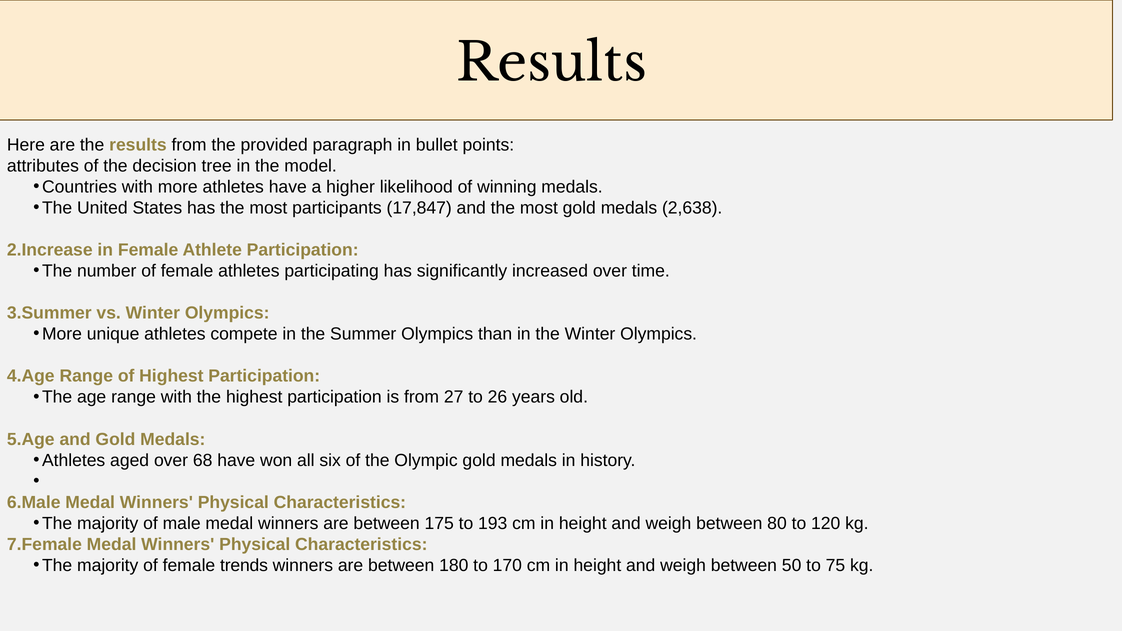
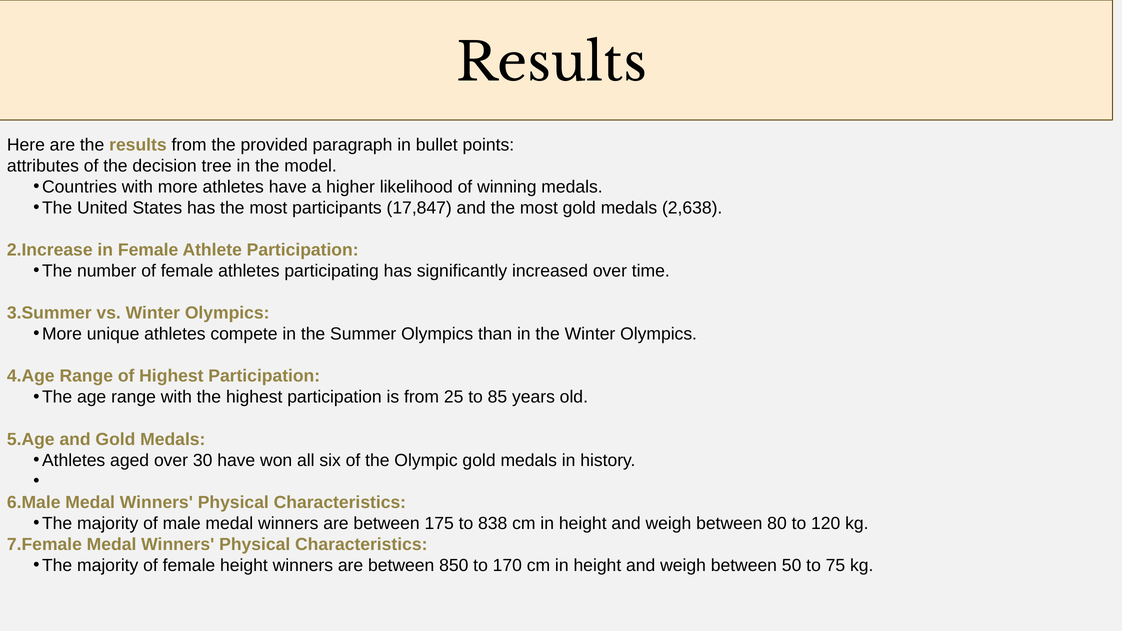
27: 27 -> 25
26: 26 -> 85
68: 68 -> 30
193: 193 -> 838
female trends: trends -> height
180: 180 -> 850
